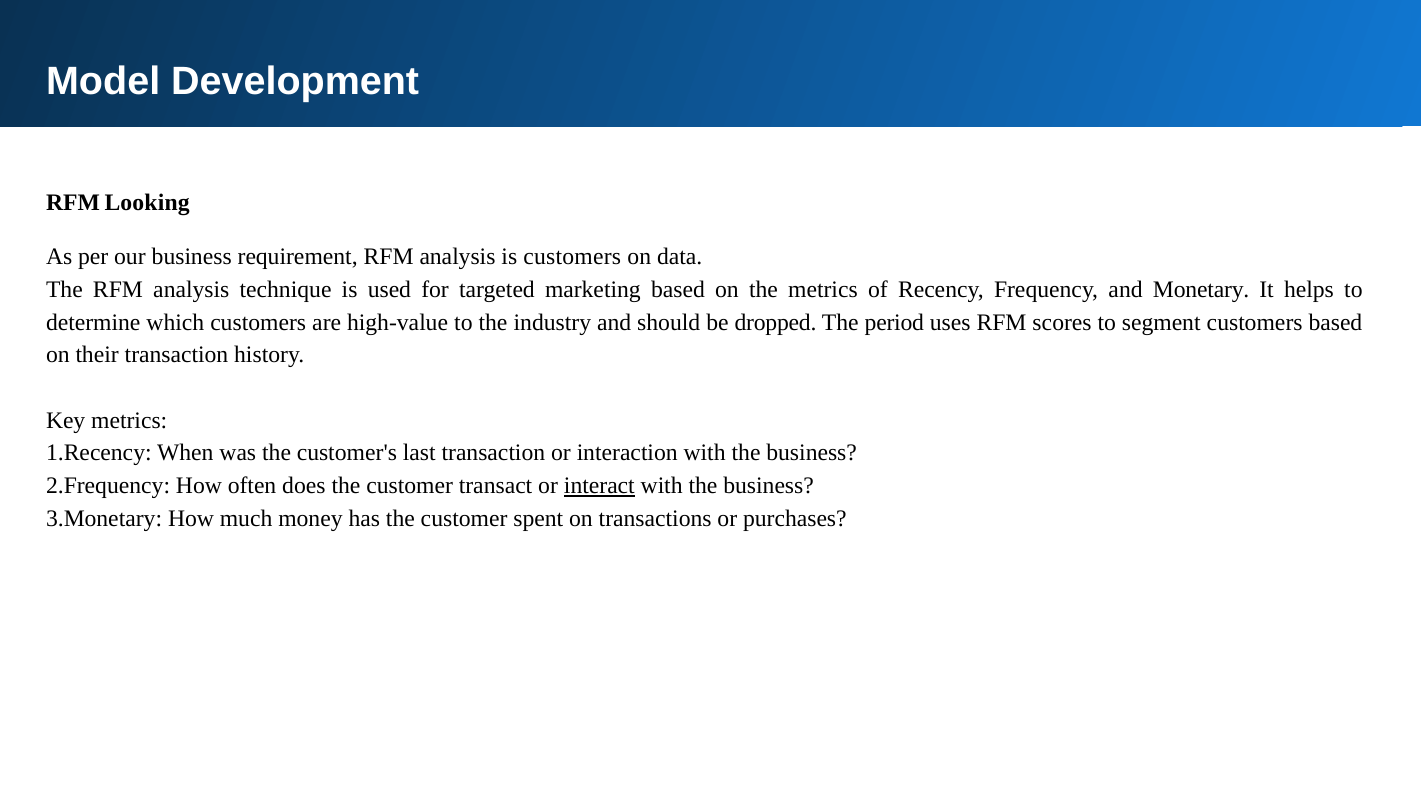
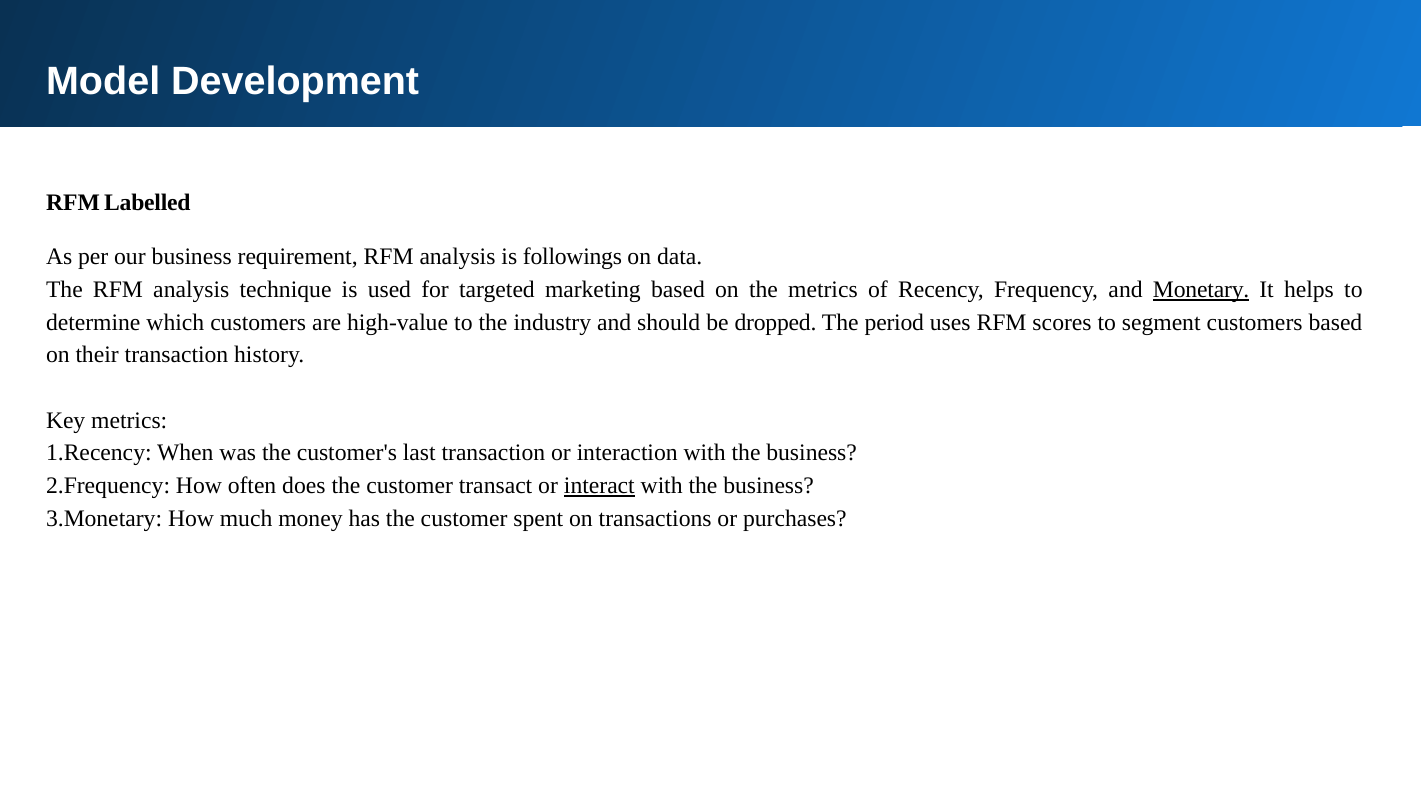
Looking: Looking -> Labelled
is customers: customers -> followings
Monetary underline: none -> present
